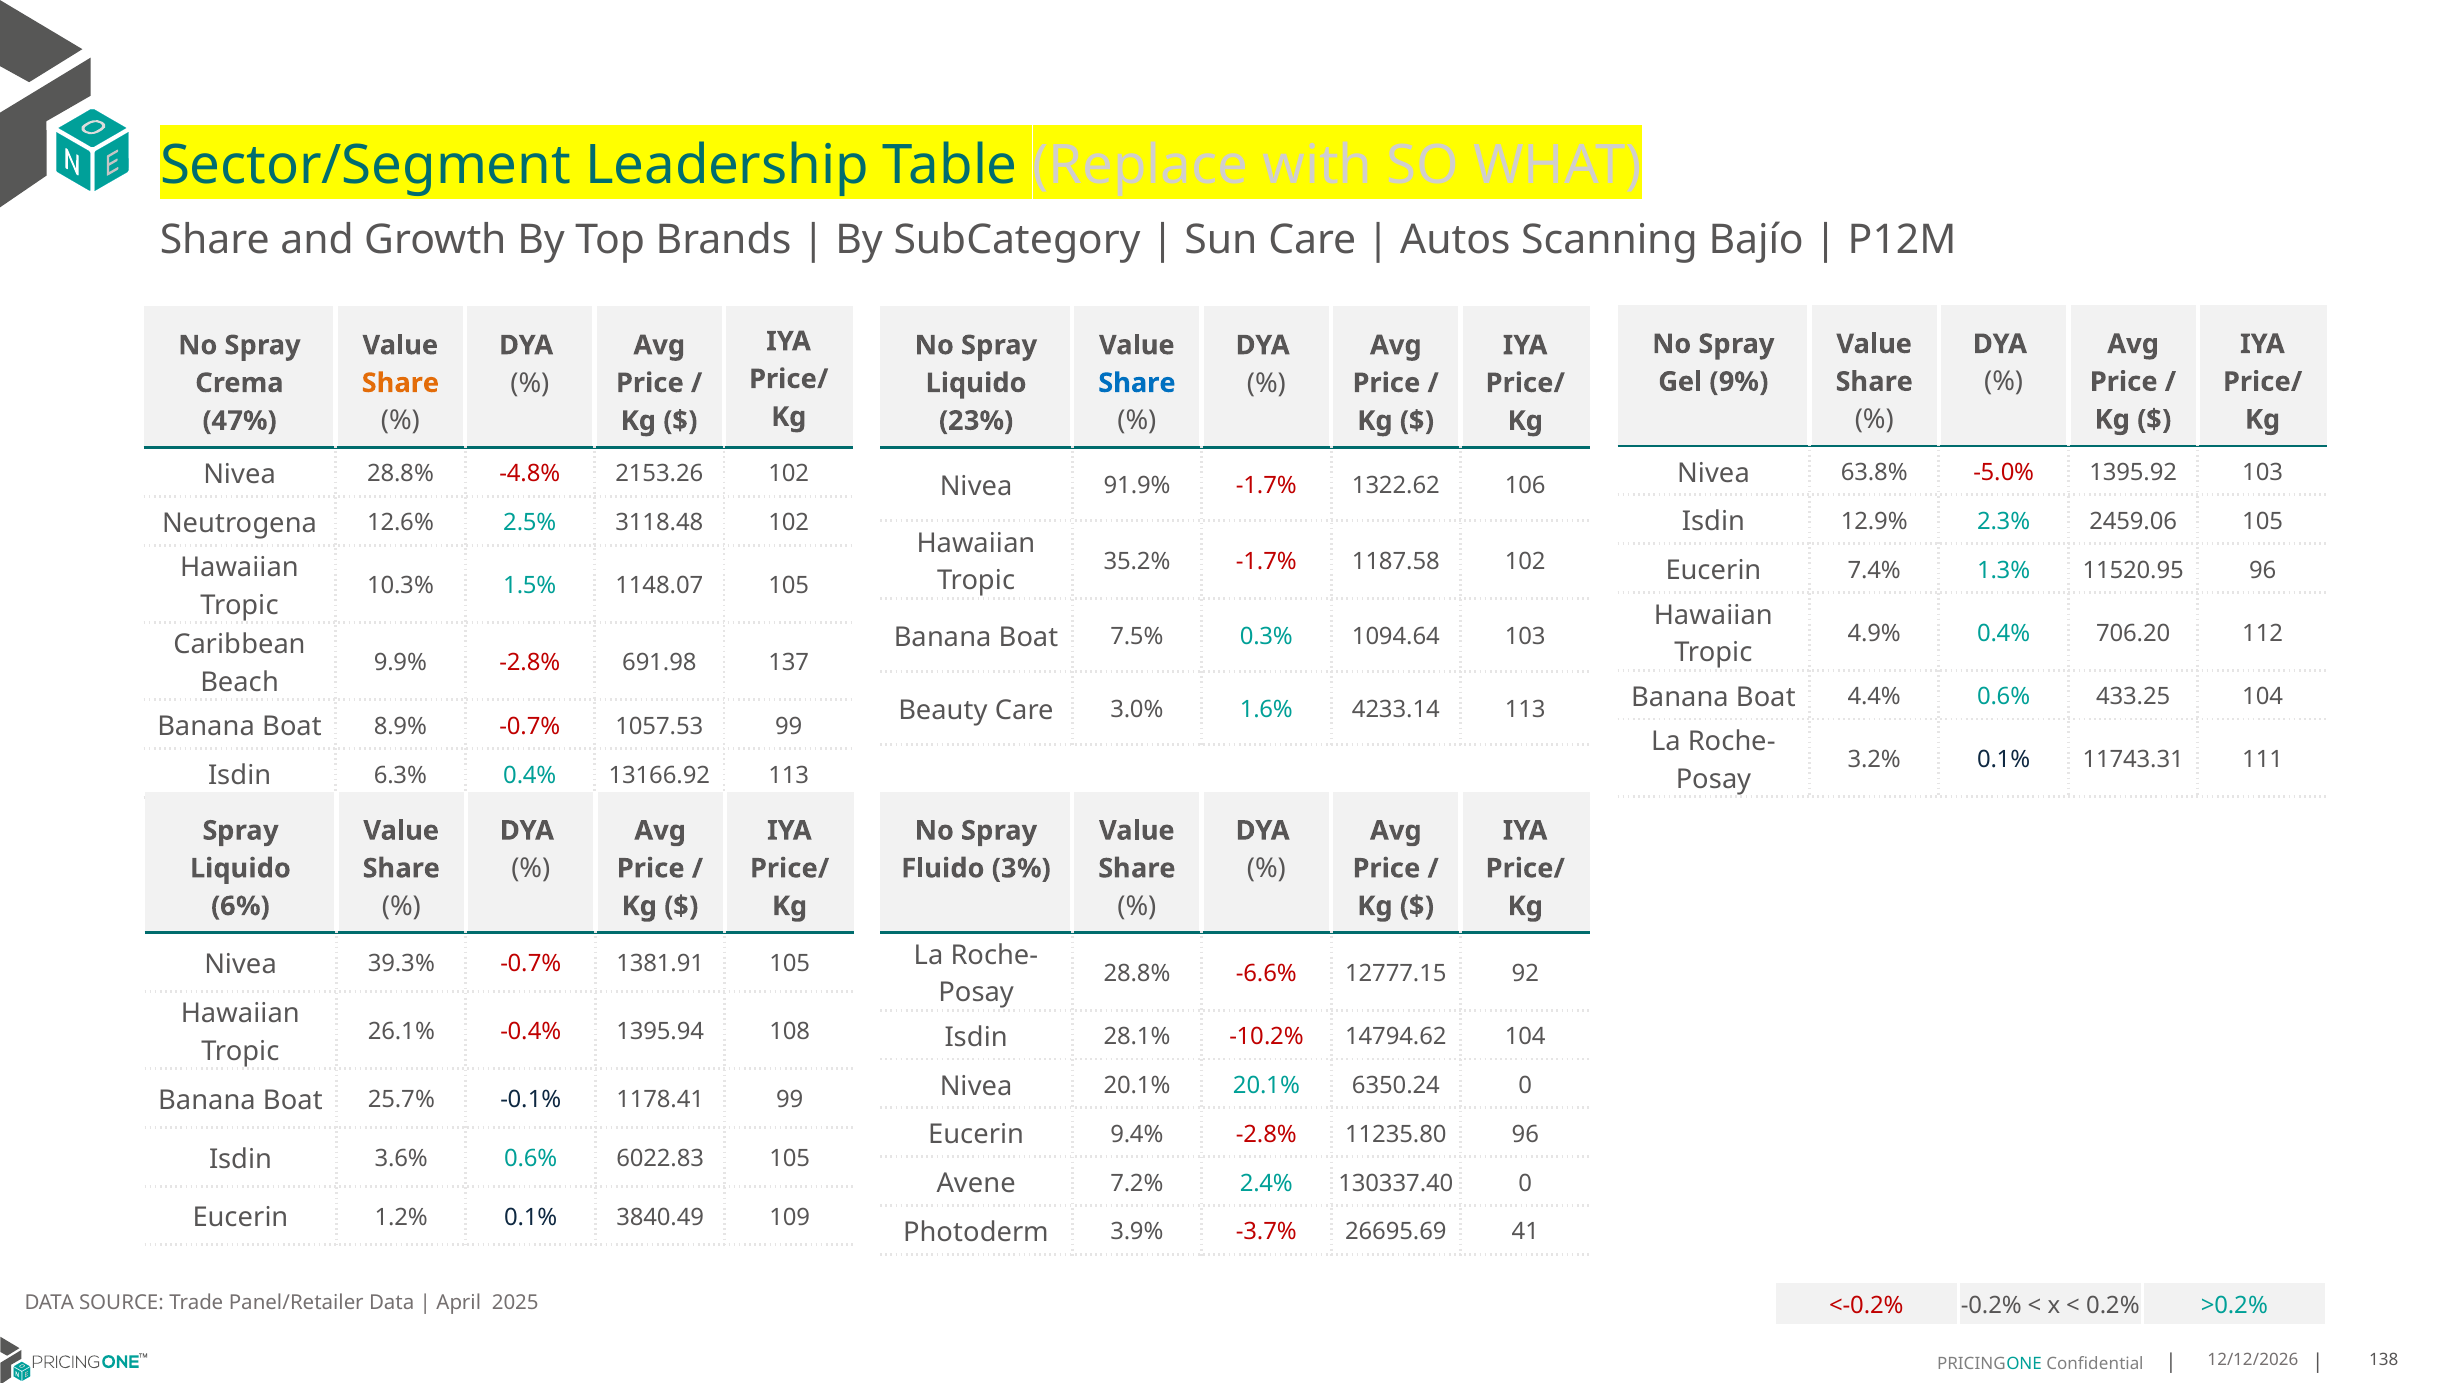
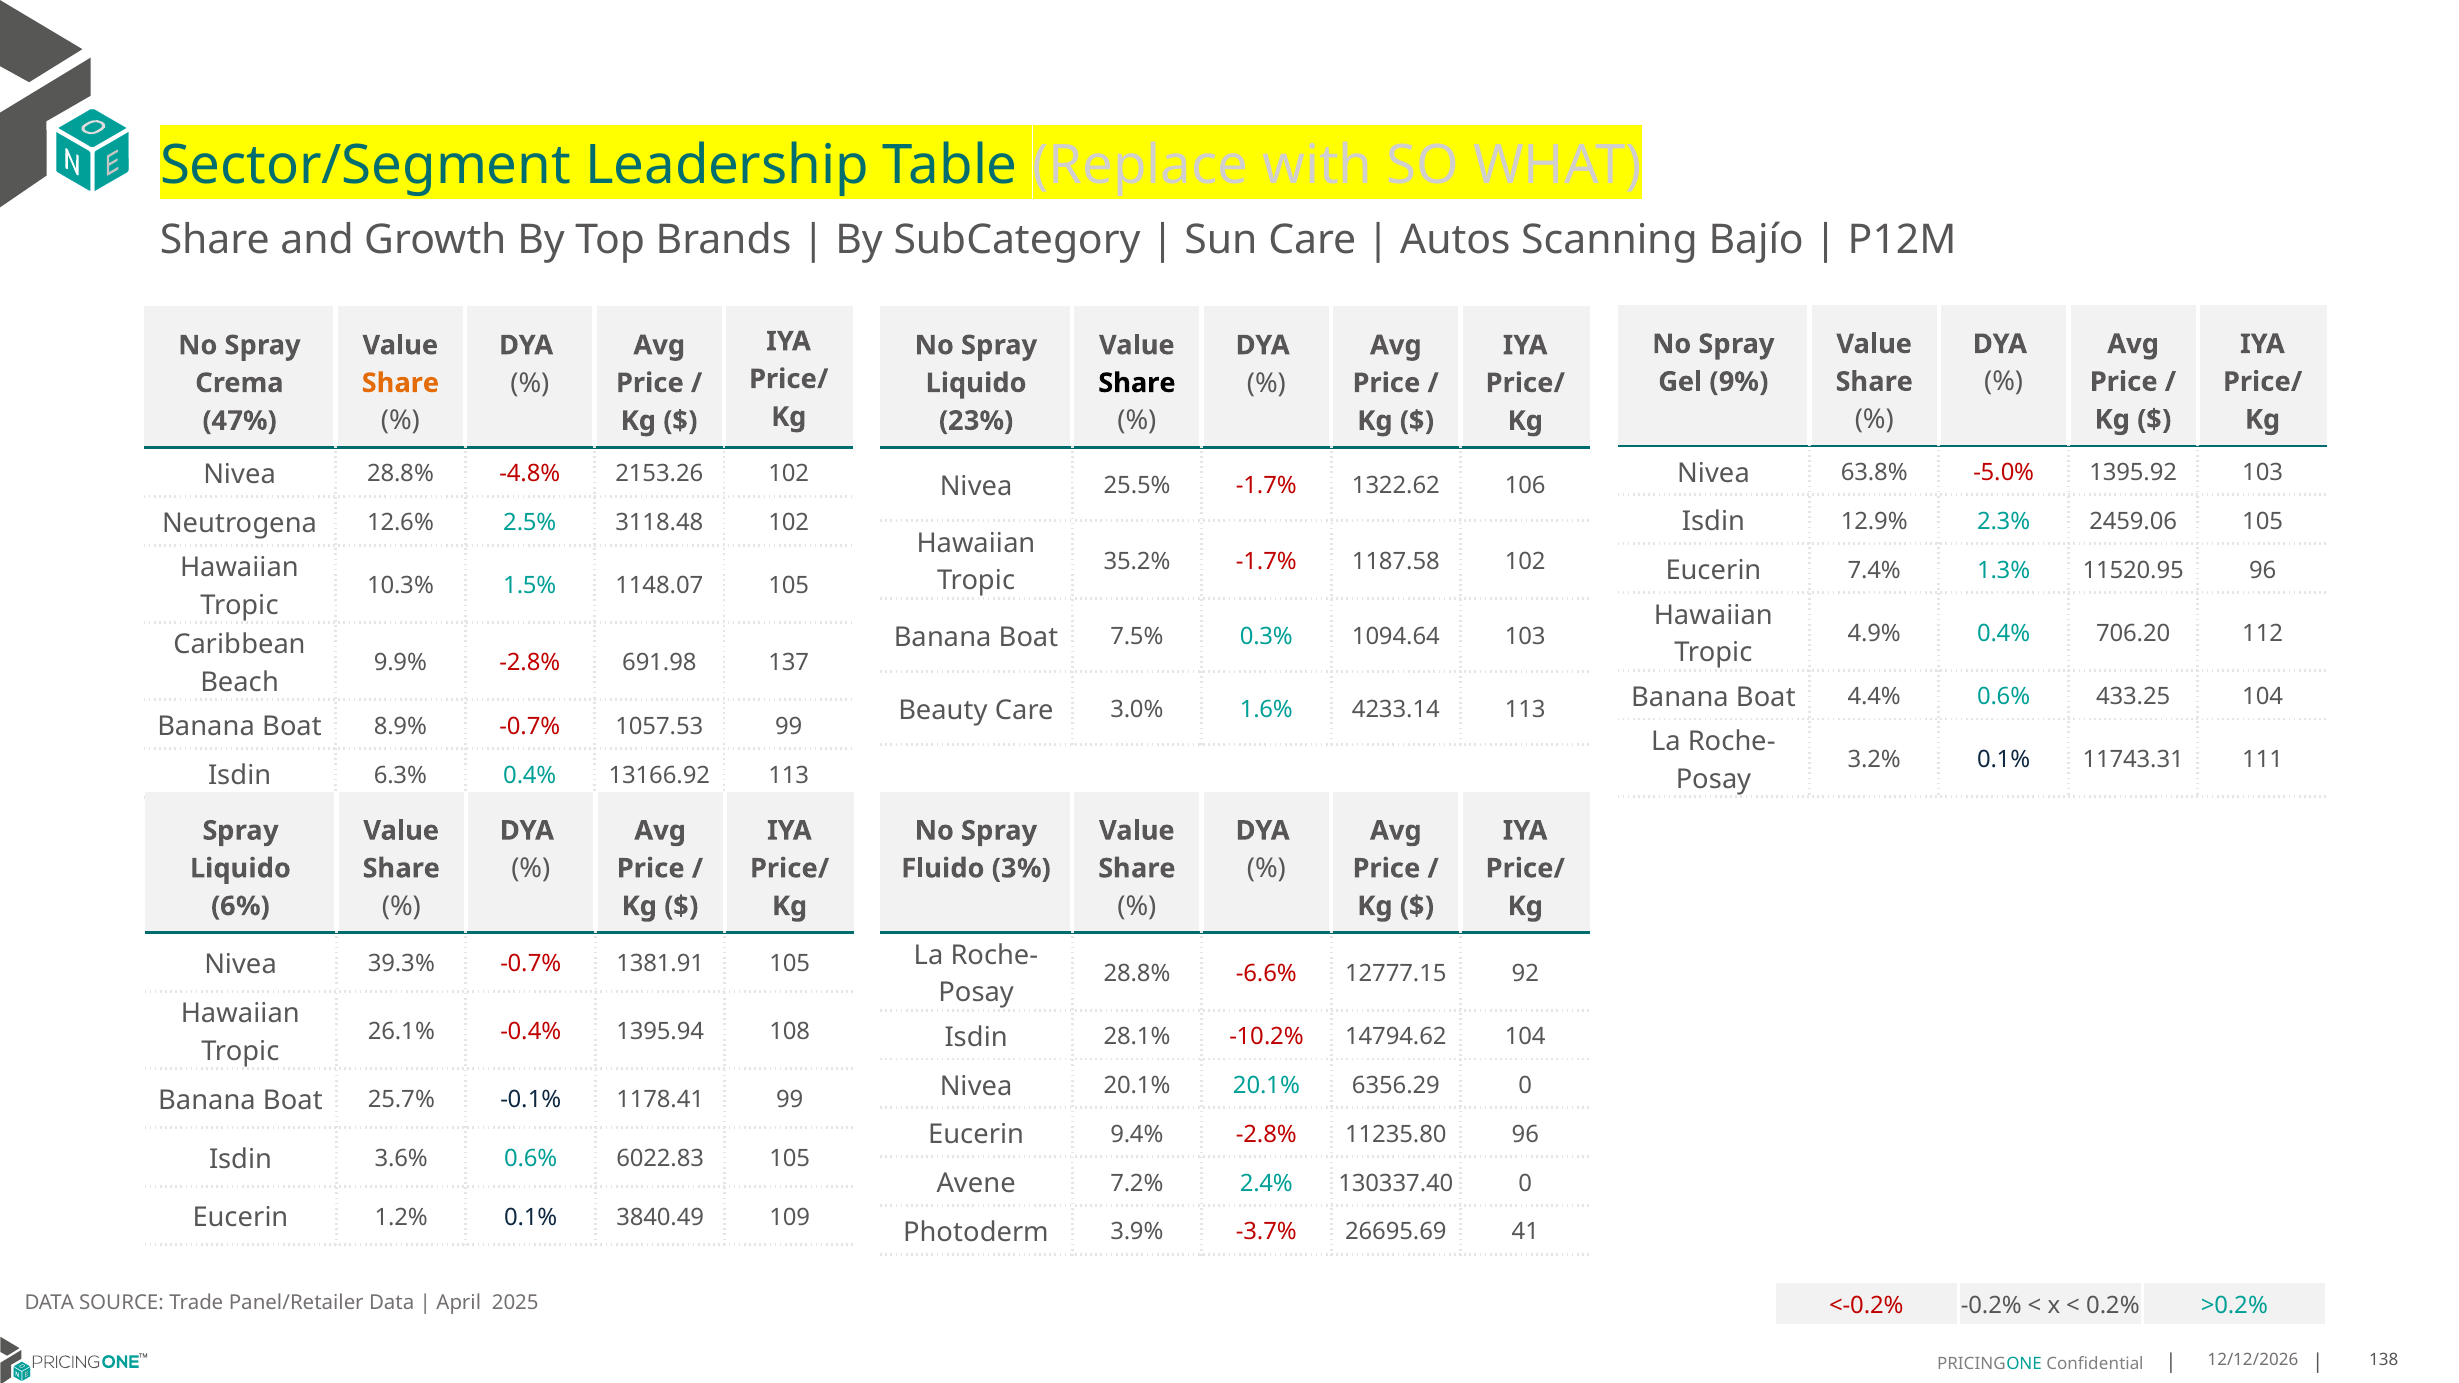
Share at (1137, 383) colour: blue -> black
91.9%: 91.9% -> 25.5%
6350.24: 6350.24 -> 6356.29
